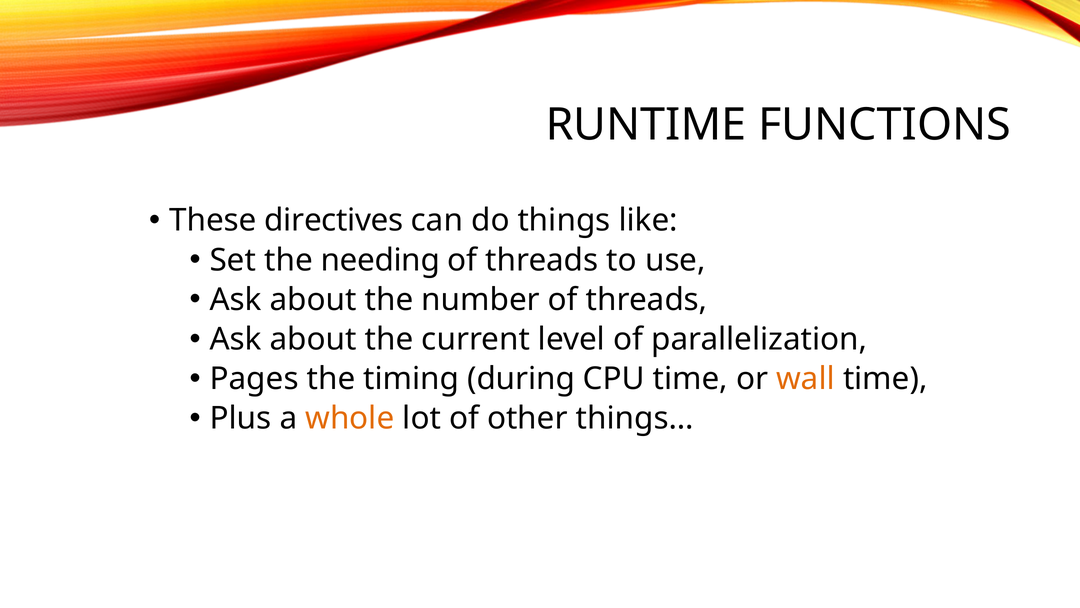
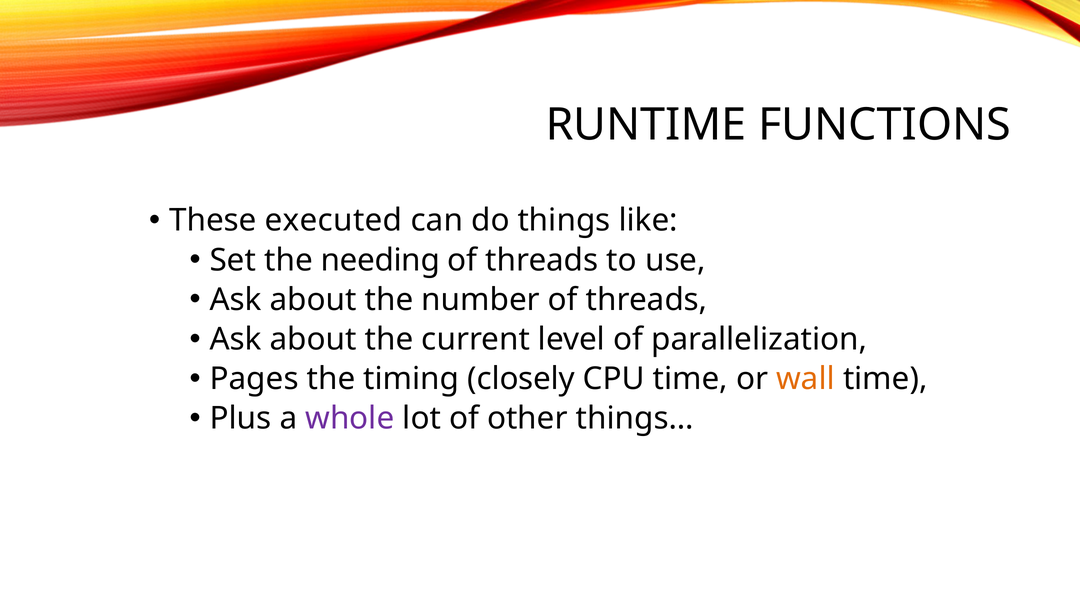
directives: directives -> executed
during: during -> closely
whole colour: orange -> purple
